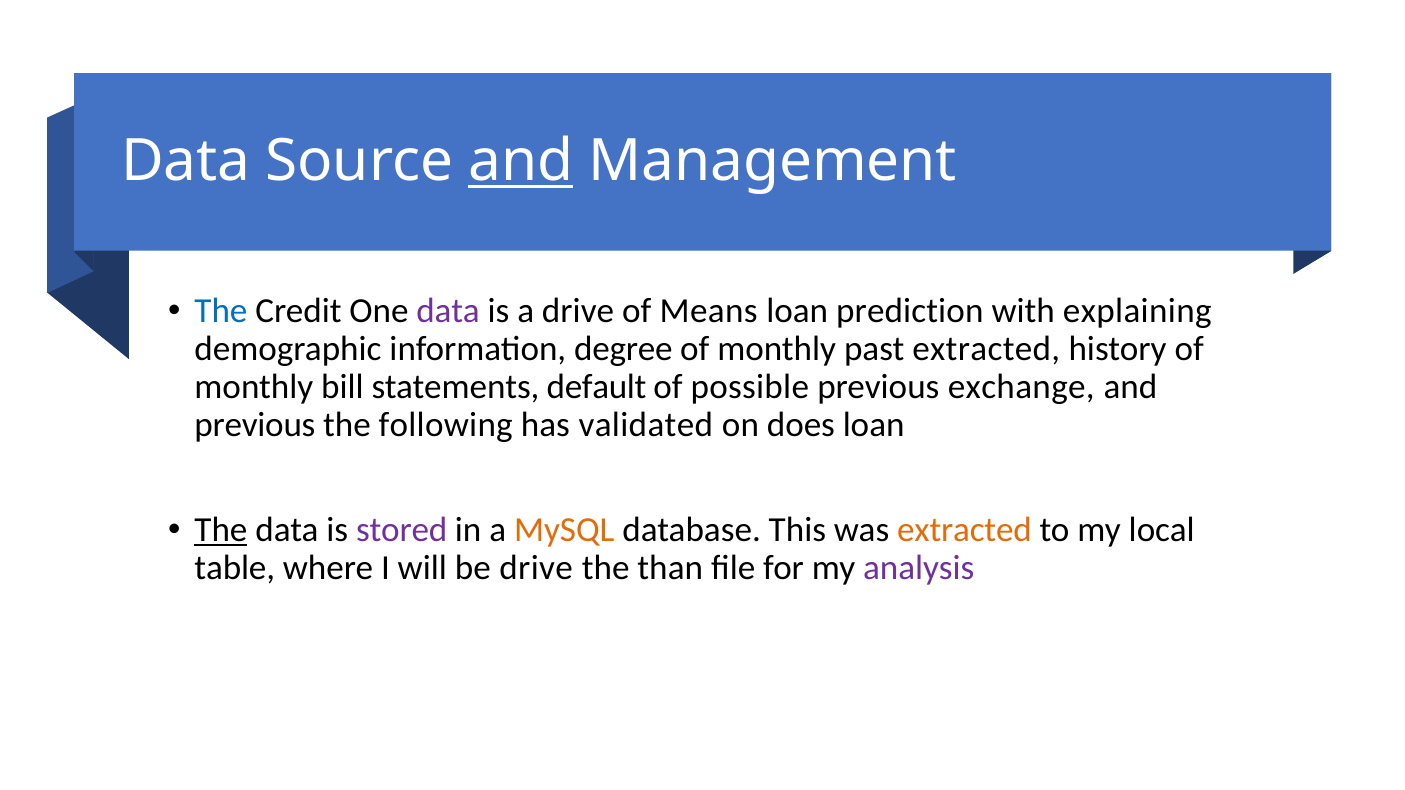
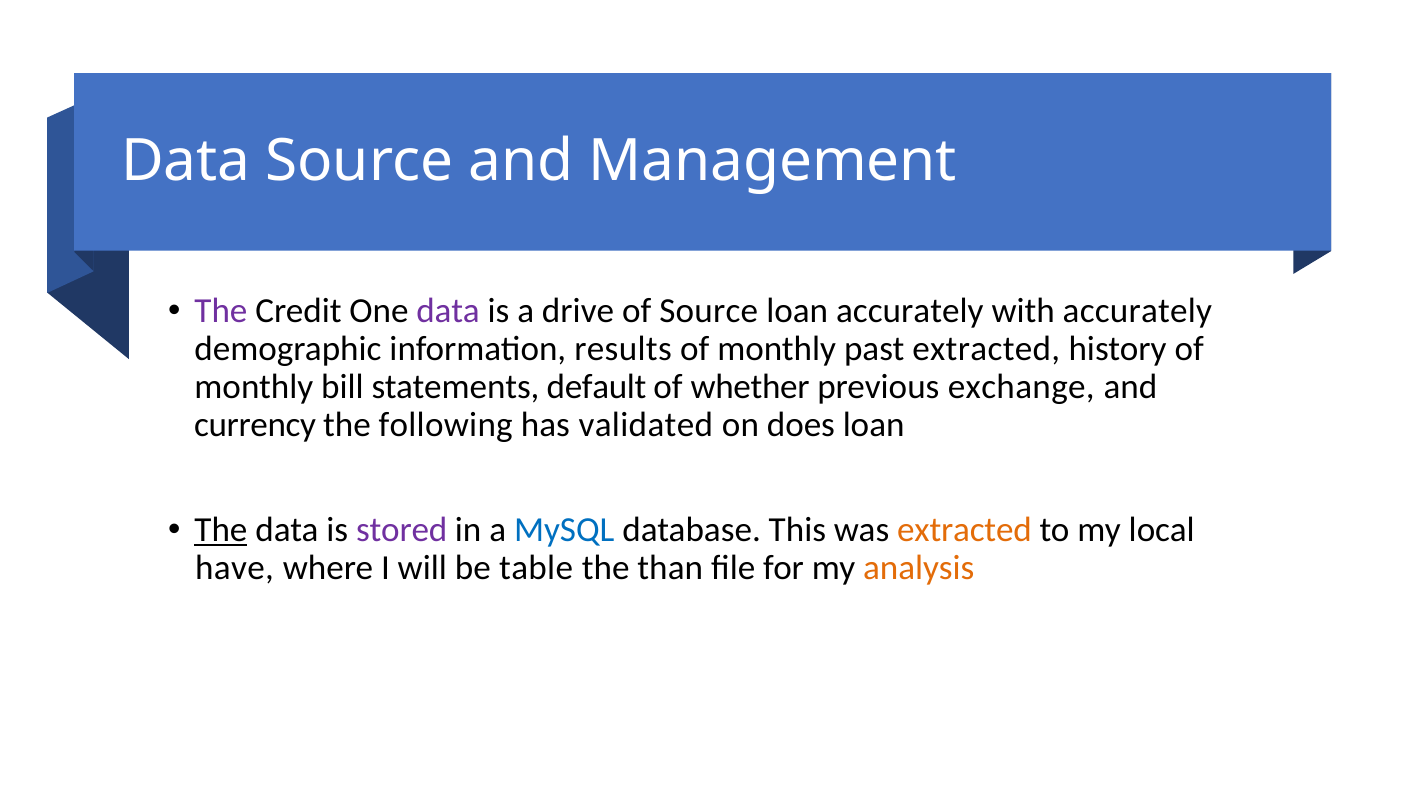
and at (521, 162) underline: present -> none
The at (221, 311) colour: blue -> purple
of Means: Means -> Source
loan prediction: prediction -> accurately
with explaining: explaining -> accurately
degree: degree -> results
possible: possible -> whether
previous at (255, 425): previous -> currency
MySQL colour: orange -> blue
table: table -> have
be drive: drive -> table
analysis colour: purple -> orange
